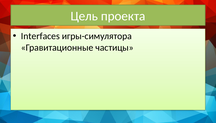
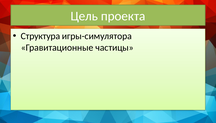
Interfaces: Interfaces -> Структура
